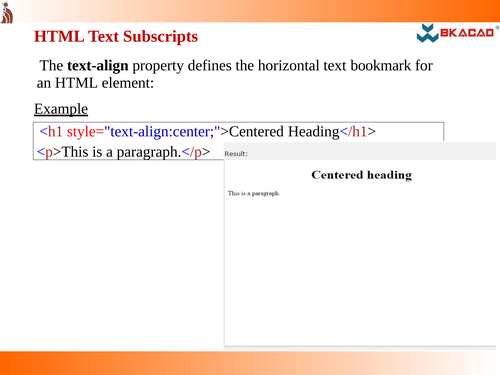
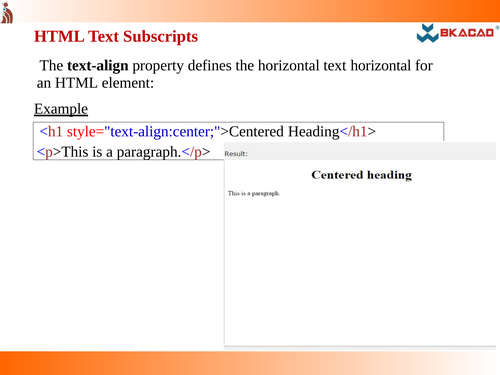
text bookmark: bookmark -> horizontal
